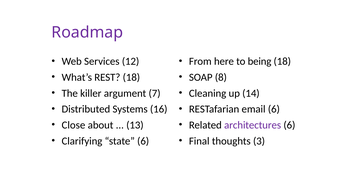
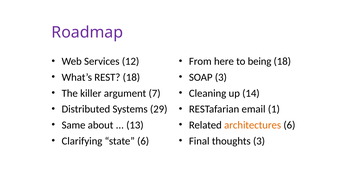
SOAP 8: 8 -> 3
16: 16 -> 29
email 6: 6 -> 1
Close: Close -> Same
architectures colour: purple -> orange
